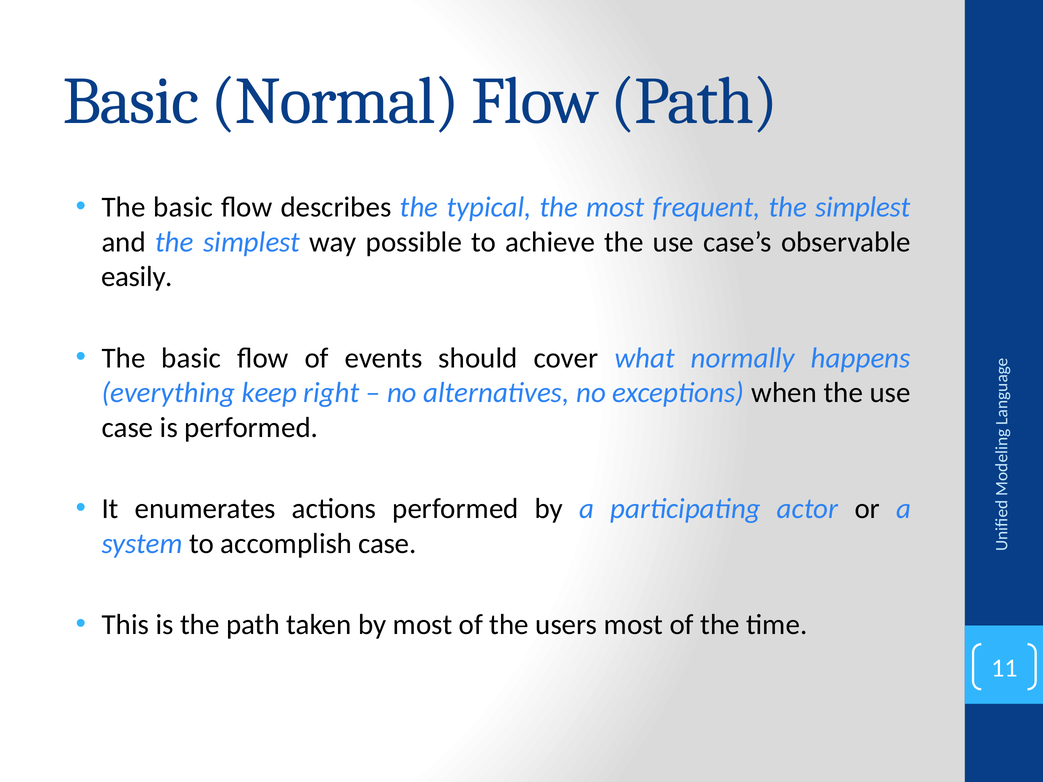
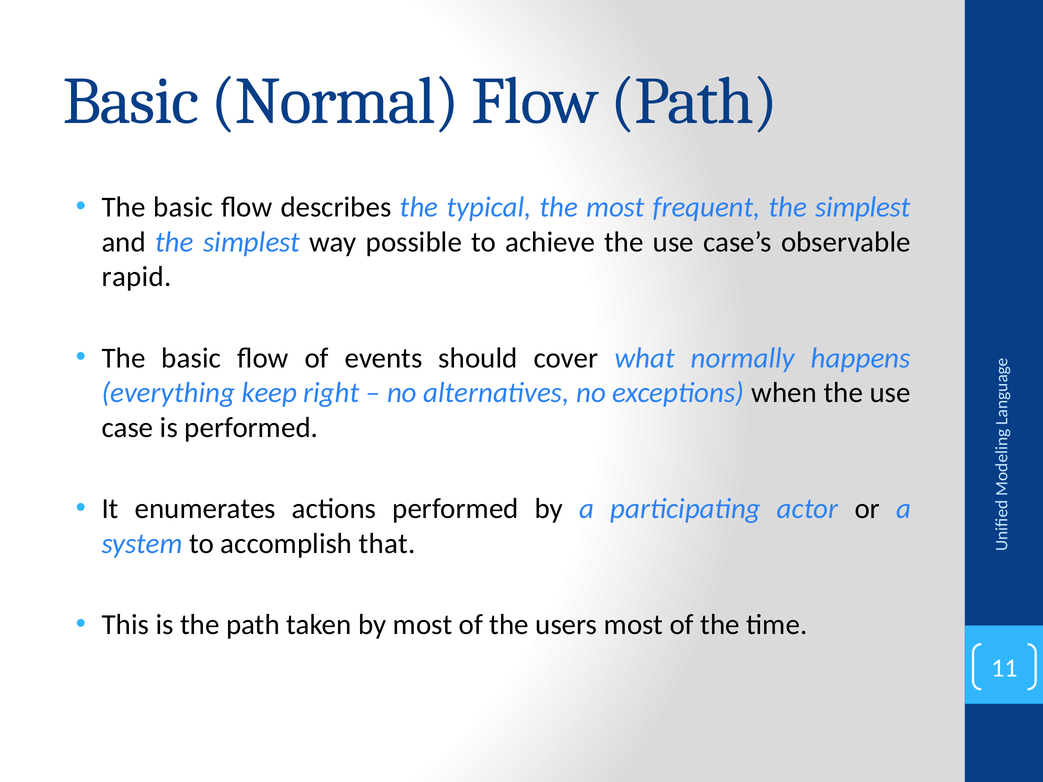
easily: easily -> rapid
accomplish case: case -> that
